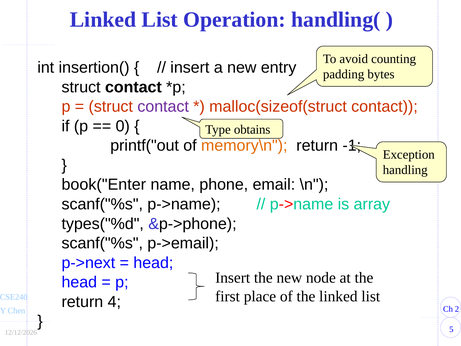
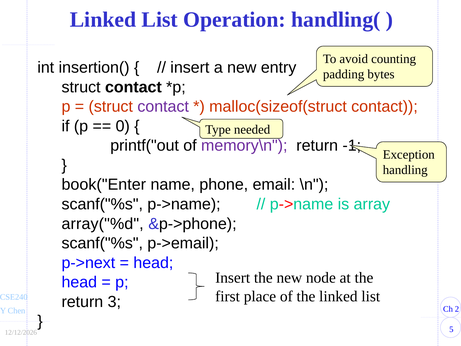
obtains: obtains -> needed
memory\n colour: orange -> purple
types("%d: types("%d -> array("%d
4: 4 -> 3
